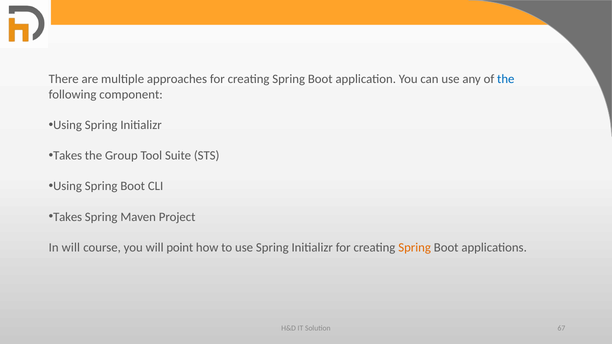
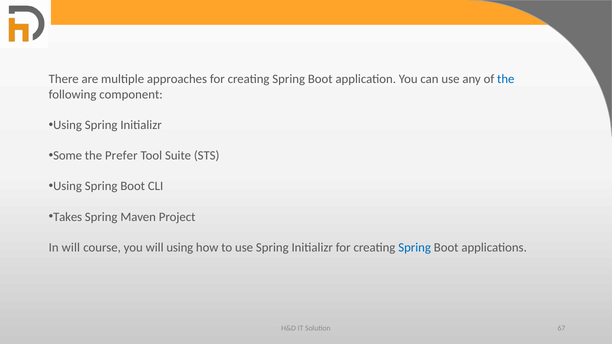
Takes at (68, 156): Takes -> Some
Group: Group -> Prefer
will point: point -> using
Spring at (415, 248) colour: orange -> blue
